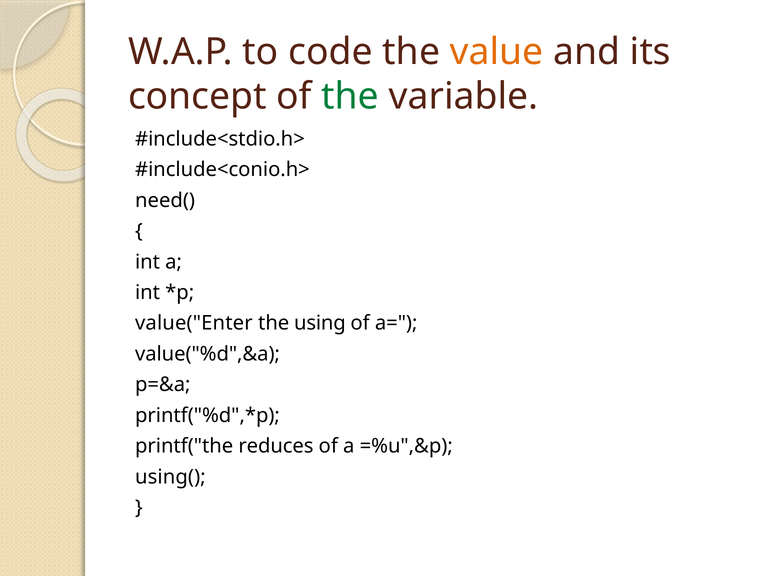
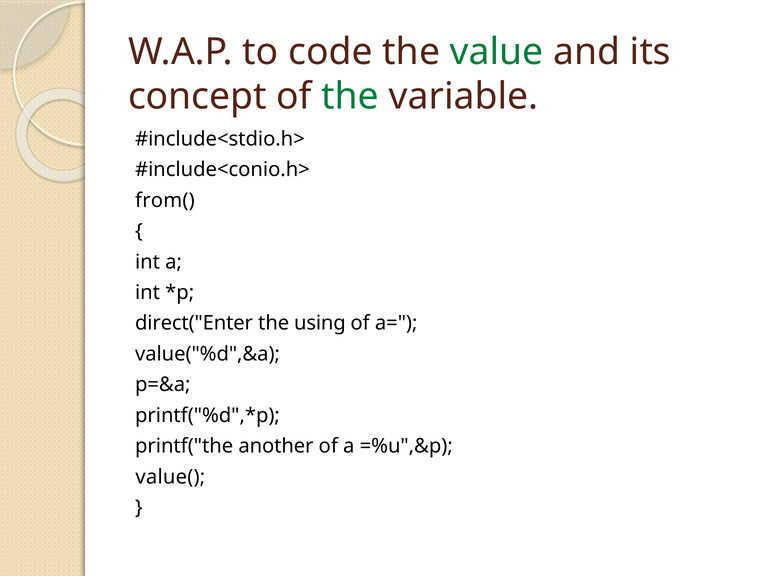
value colour: orange -> green
need(: need( -> from(
value("Enter: value("Enter -> direct("Enter
reduces: reduces -> another
using(: using( -> value(
